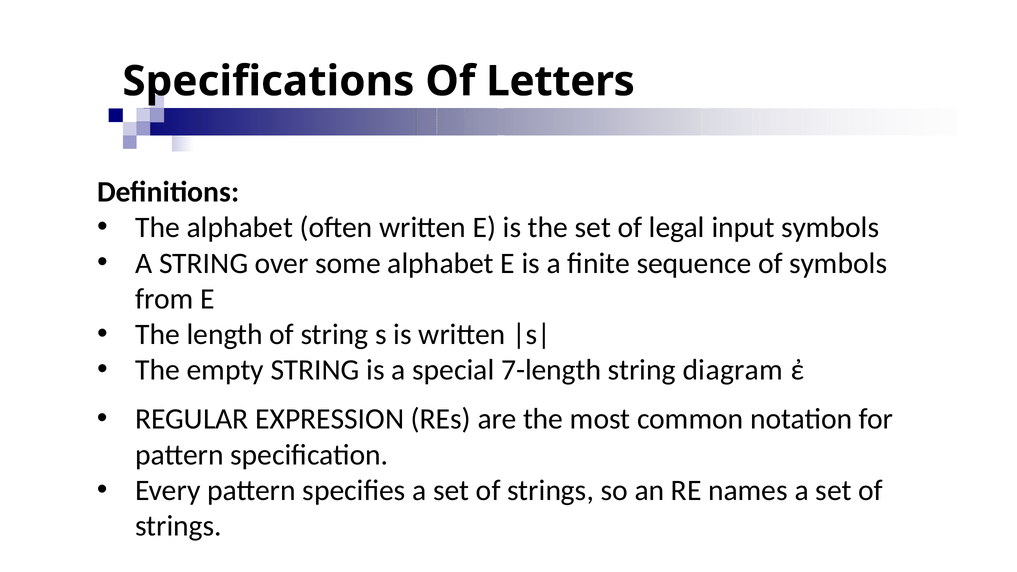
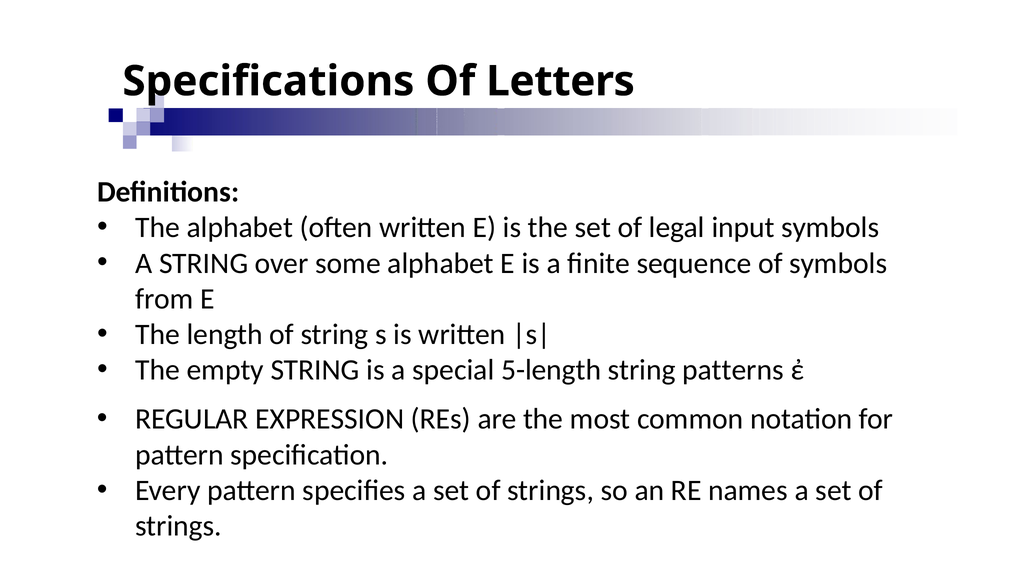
7-length: 7-length -> 5-length
diagram: diagram -> patterns
